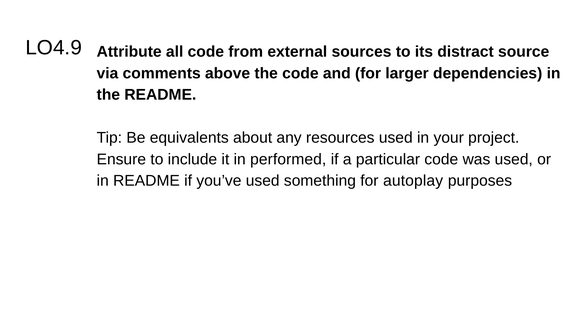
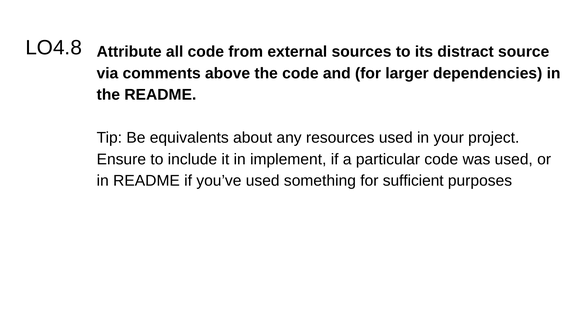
LO4.9: LO4.9 -> LO4.8
performed: performed -> implement
autoplay: autoplay -> sufficient
